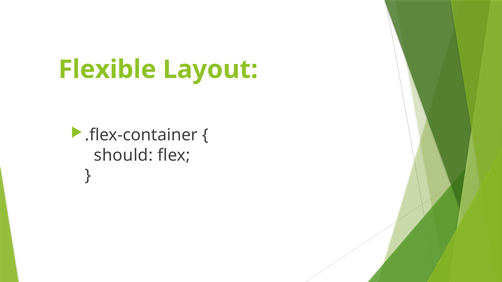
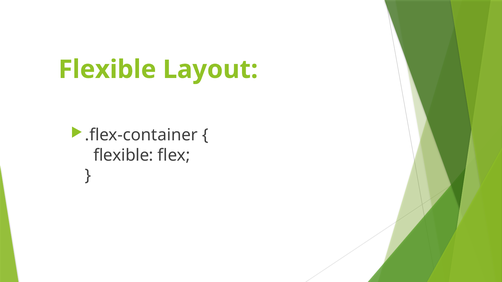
should at (123, 155): should -> flexible
